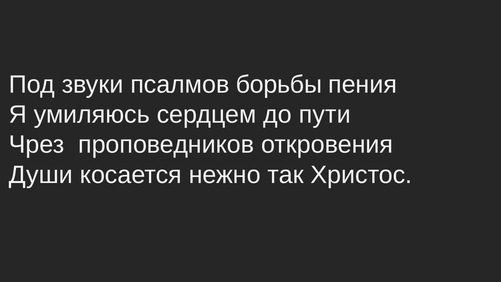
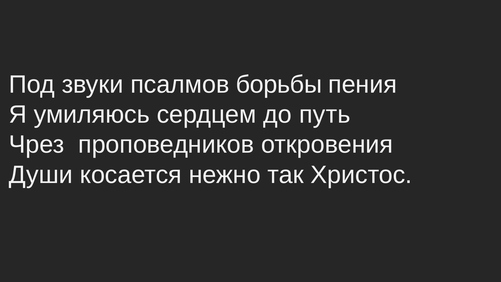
пути: пути -> путь
